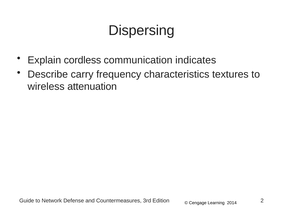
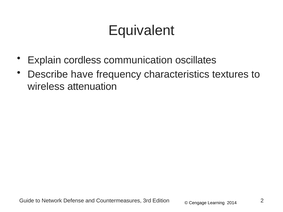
Dispersing: Dispersing -> Equivalent
indicates: indicates -> oscillates
carry: carry -> have
